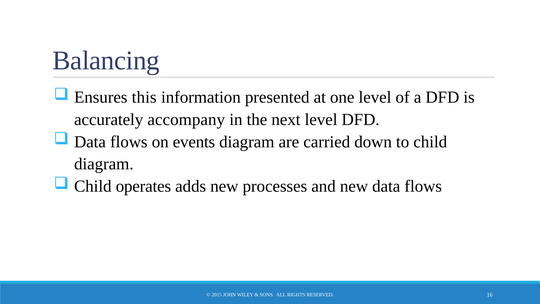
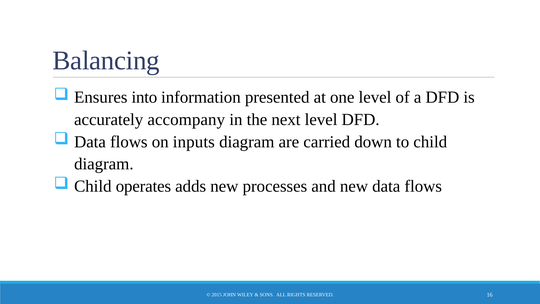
this: this -> into
events: events -> inputs
